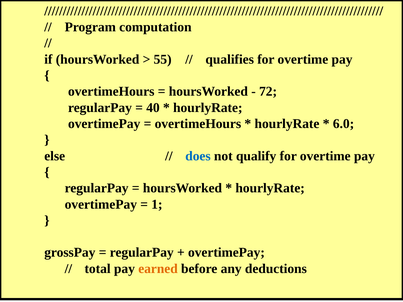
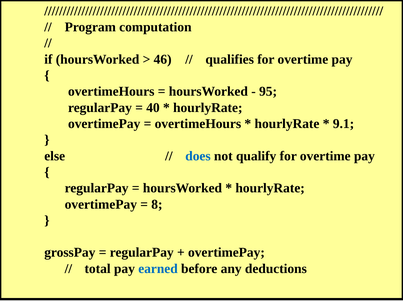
55: 55 -> 46
72: 72 -> 95
6.0: 6.0 -> 9.1
1: 1 -> 8
earned colour: orange -> blue
